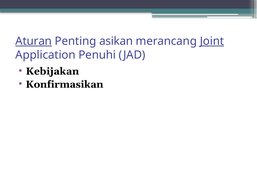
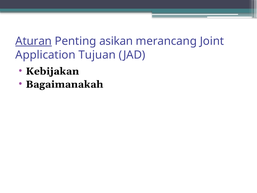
Joint underline: present -> none
Penuhi: Penuhi -> Tujuan
Konfirmasikan: Konfirmasikan -> Bagaimanakah
